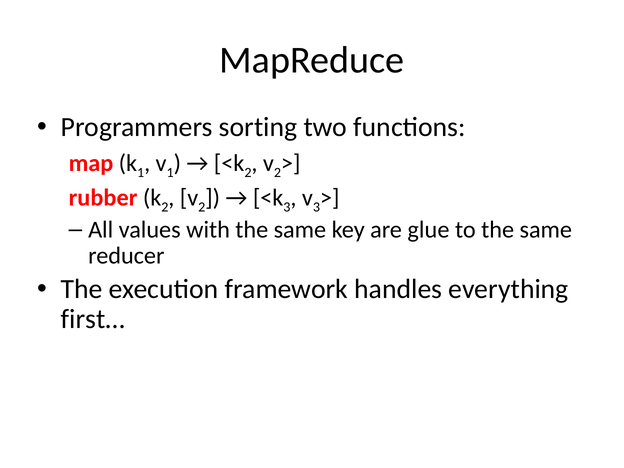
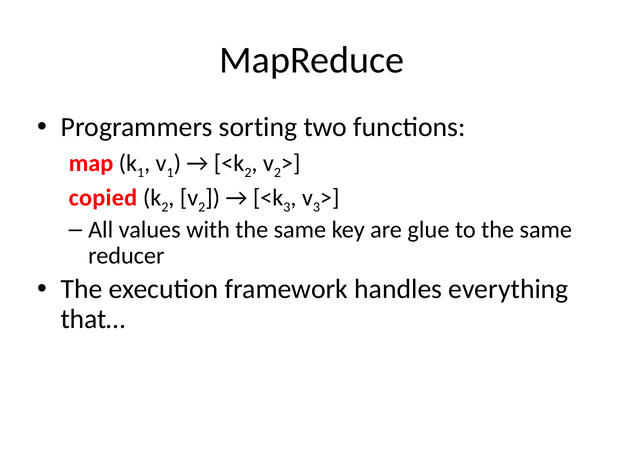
rubber: rubber -> copied
first…: first… -> that…
